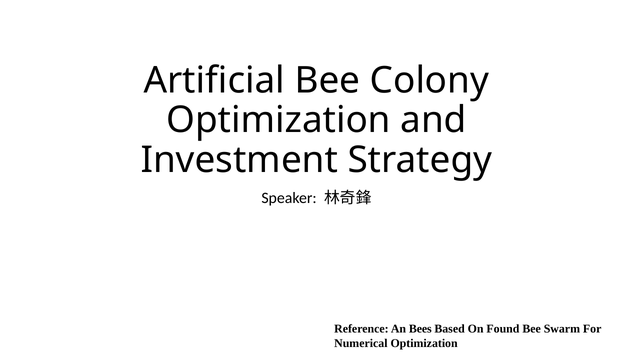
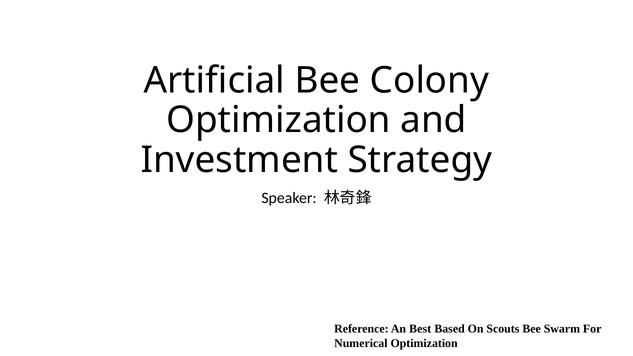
Bees: Bees -> Best
Found: Found -> Scouts
